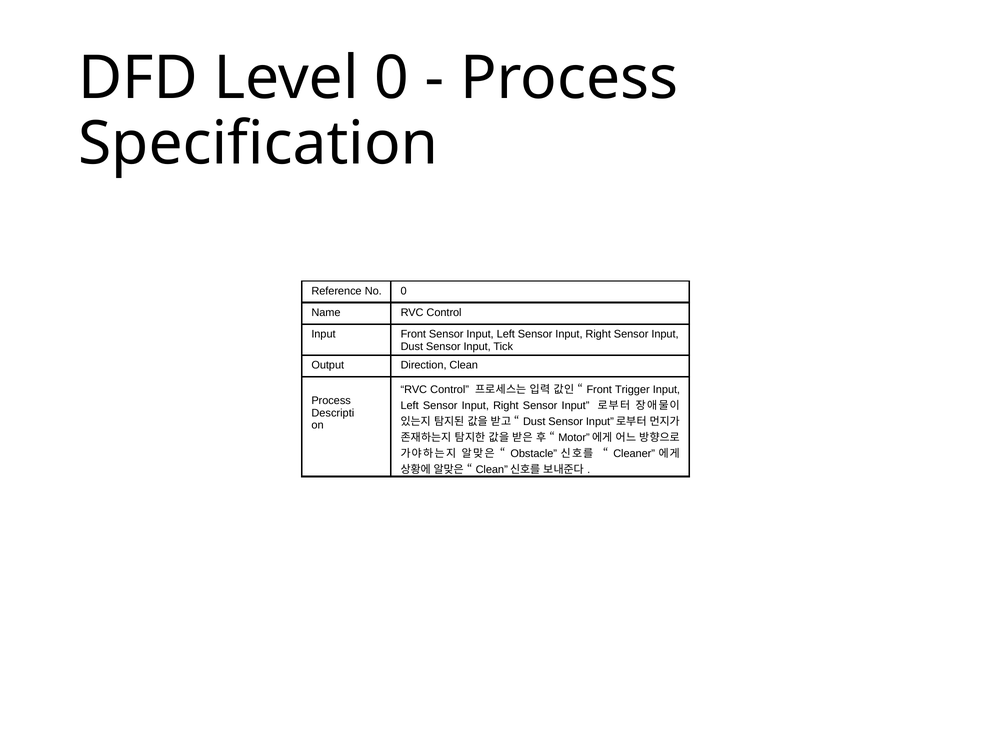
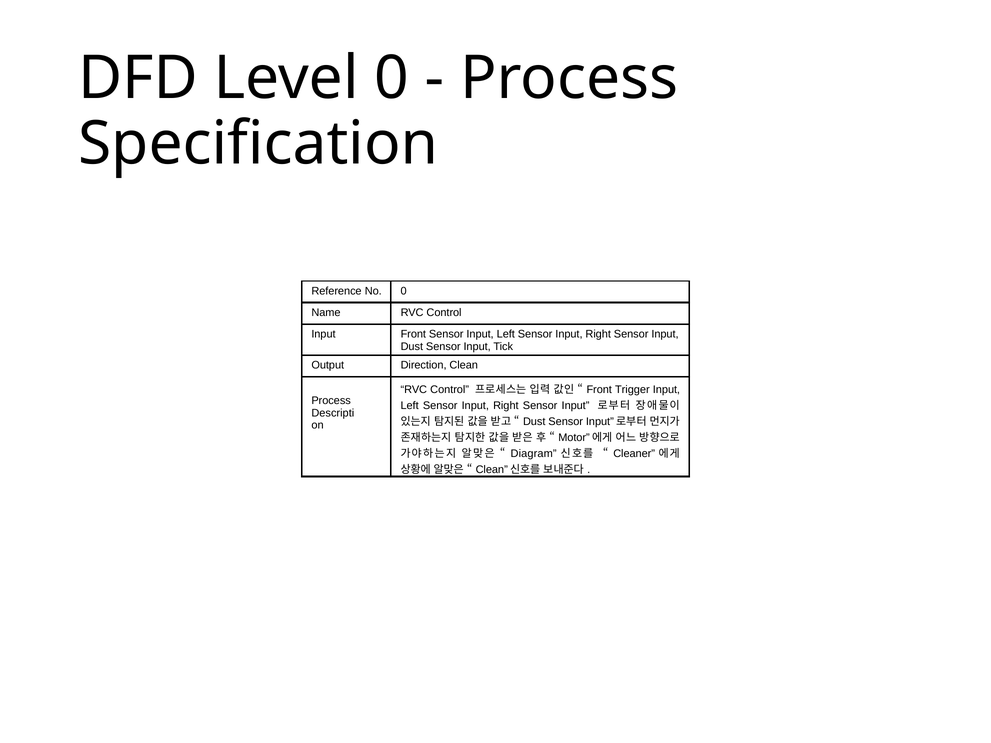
Obstacle: Obstacle -> Diagram
